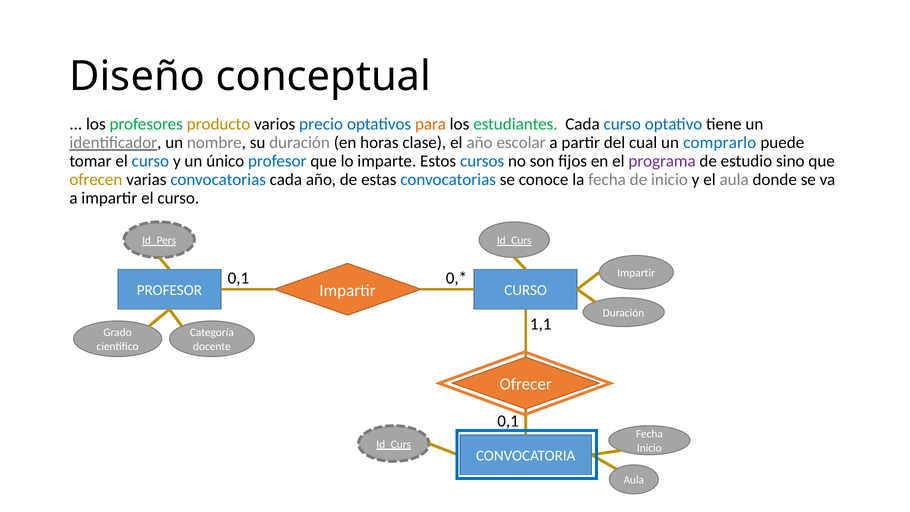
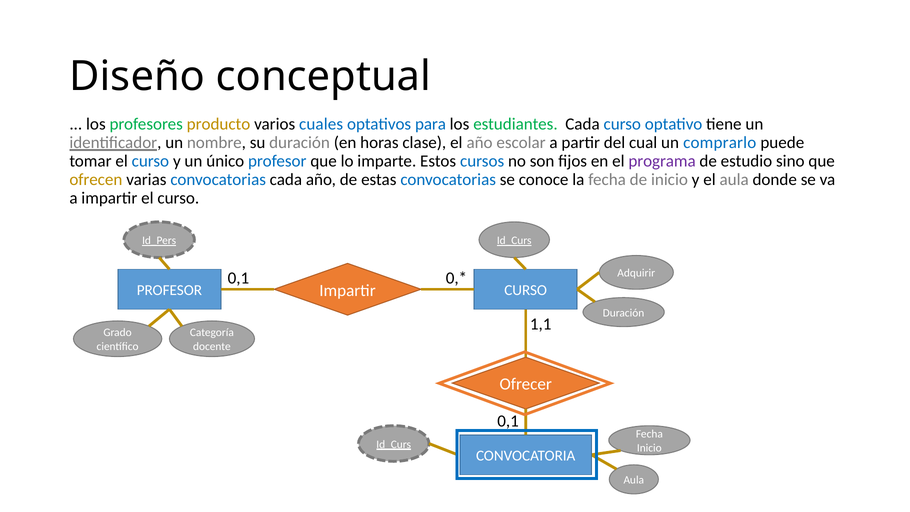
precio: precio -> cuales
para colour: orange -> blue
Impartir at (636, 273): Impartir -> Adquirir
